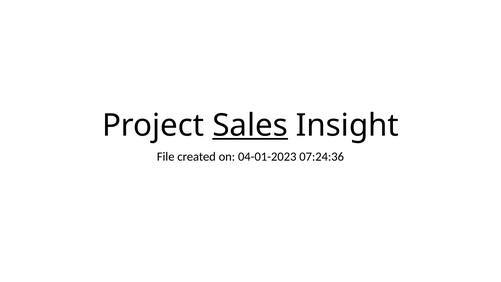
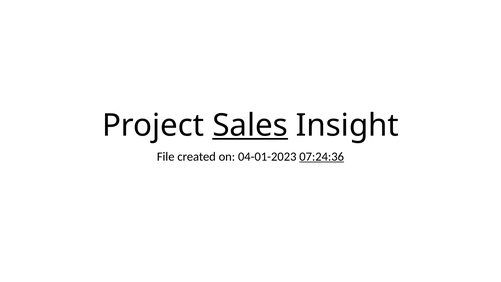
07:24:36 underline: none -> present
